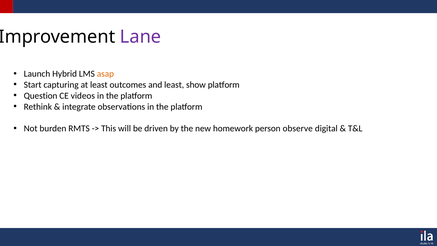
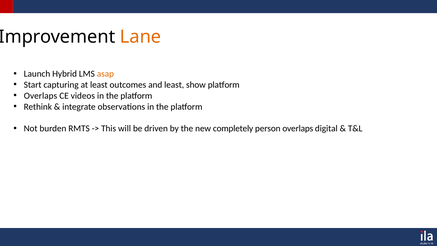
Lane colour: purple -> orange
Question at (41, 96): Question -> Overlaps
homework: homework -> completely
person observe: observe -> overlaps
